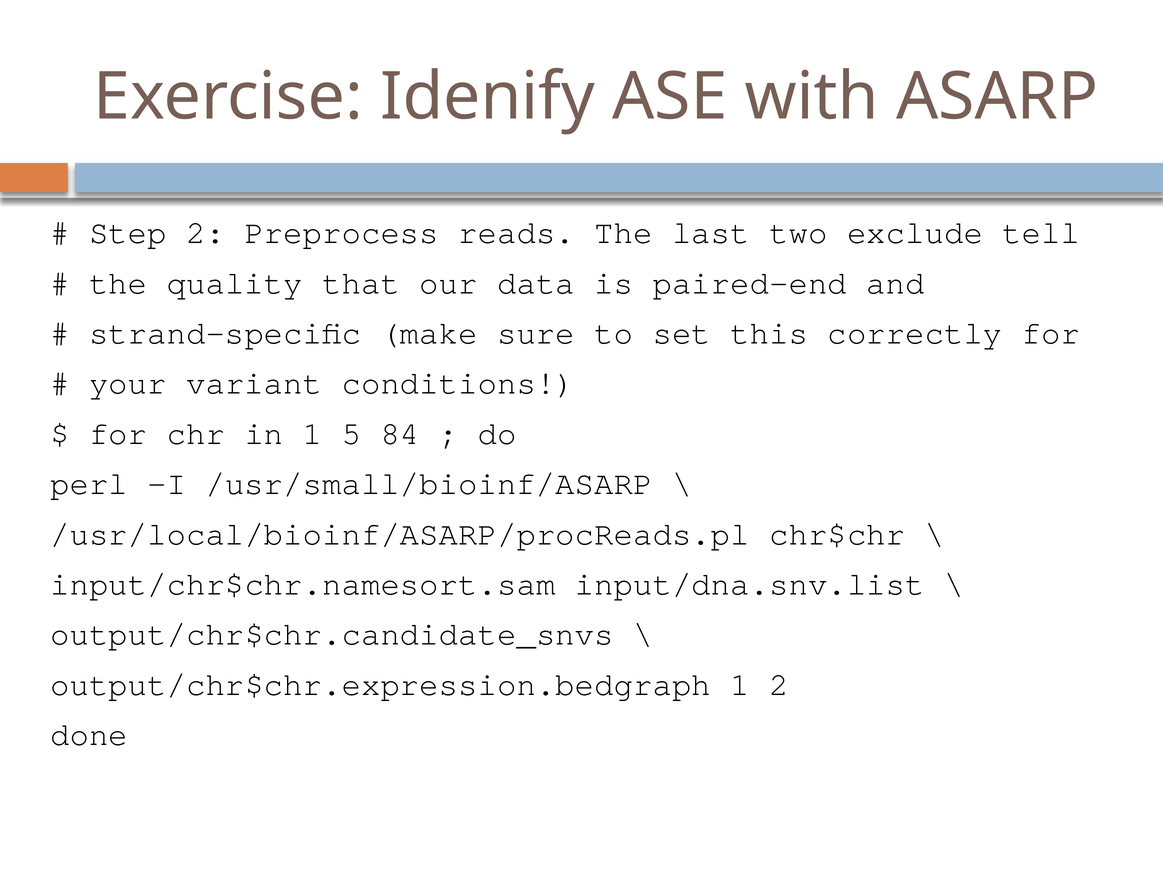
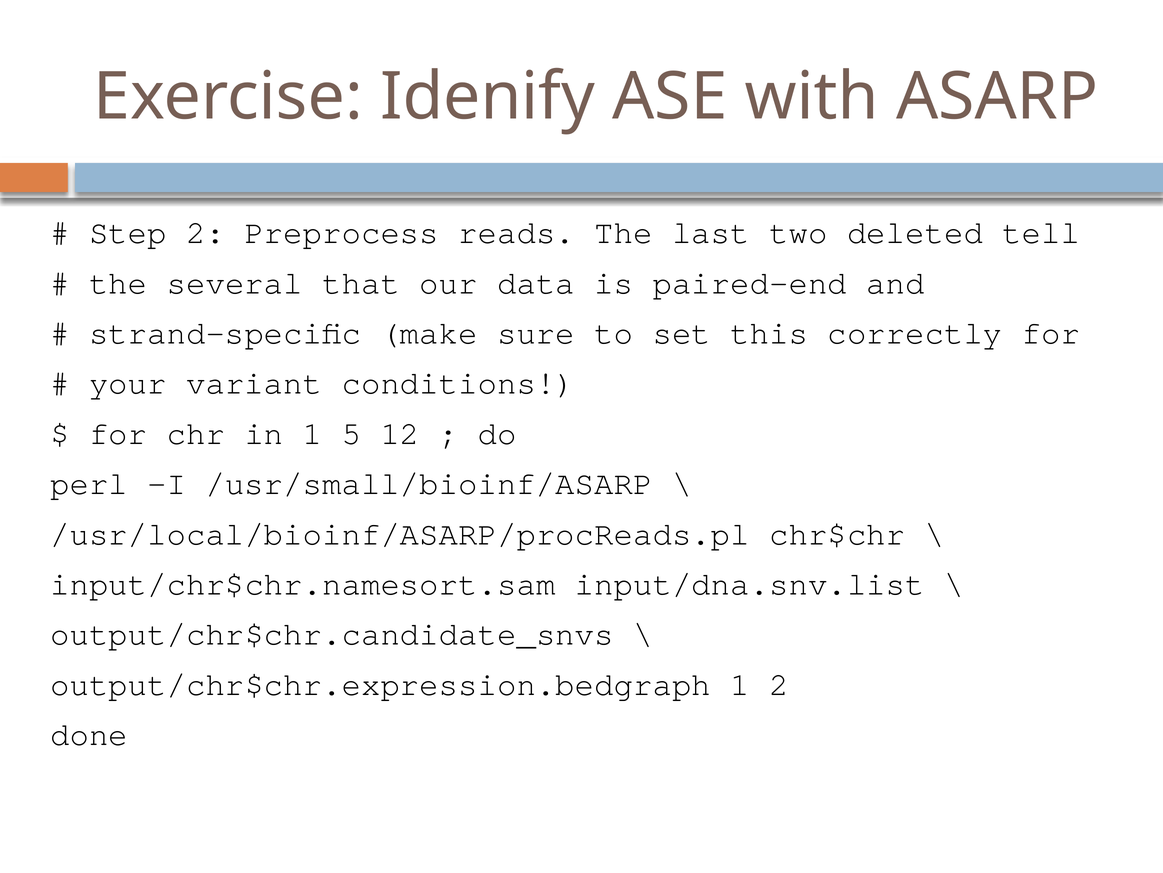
exclude: exclude -> deleted
quality: quality -> several
84: 84 -> 12
